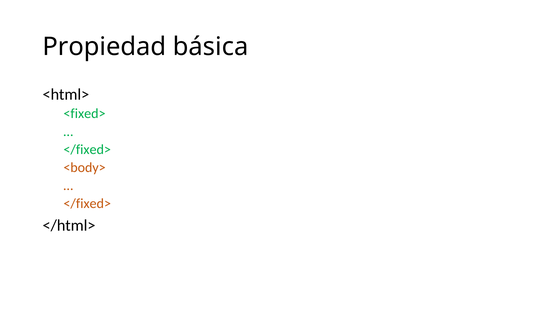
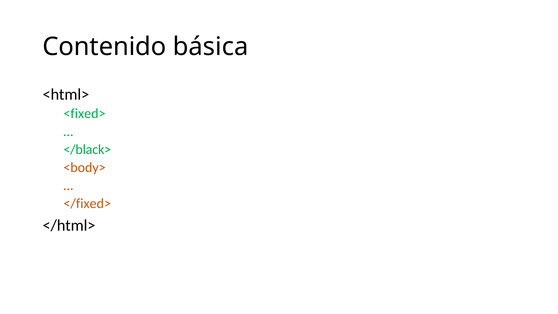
Propiedad: Propiedad -> Contenido
</fixed> at (87, 149): </fixed> -> </black>
